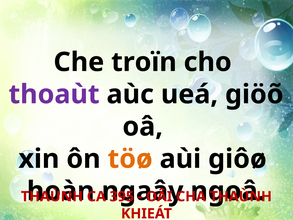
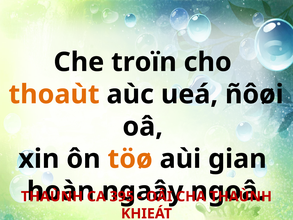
thoaùt colour: purple -> orange
giöõ: giöõ -> ñôøi
giôø: giôø -> gian
